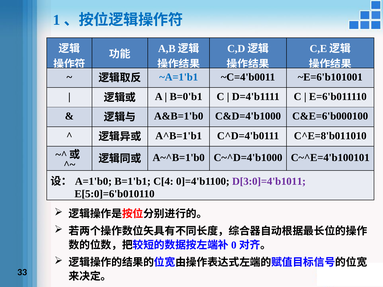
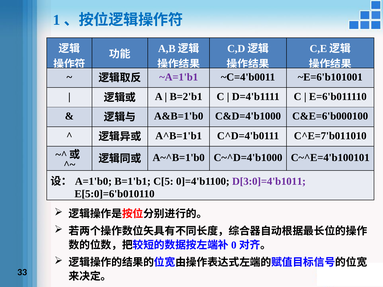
~A=1'b1 colour: blue -> purple
B=0'b1: B=0'b1 -> B=2'b1
C^E=8'b011010: C^E=8'b011010 -> C^E=7'b011010
C[4: C[4 -> C[5
